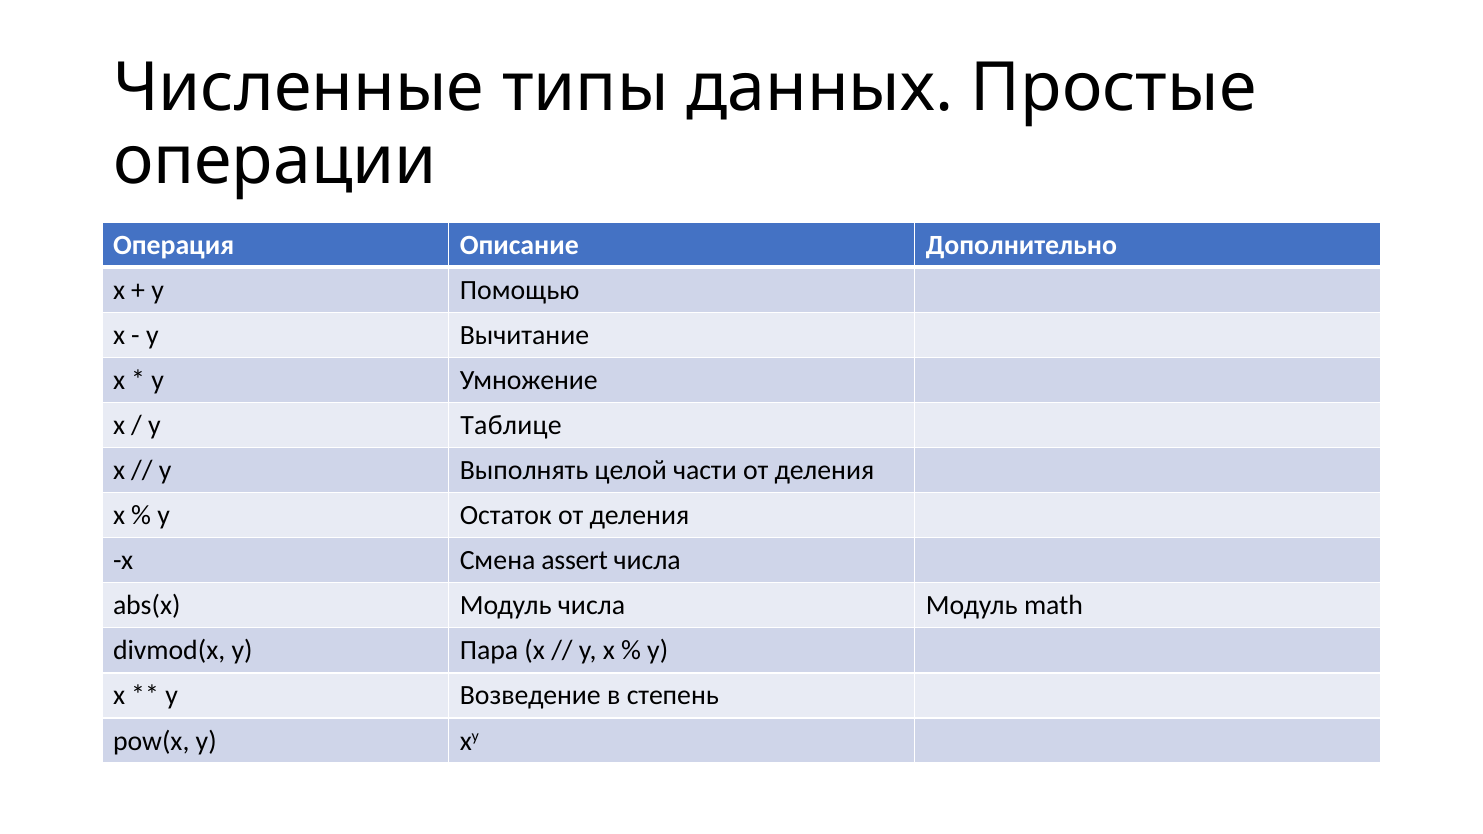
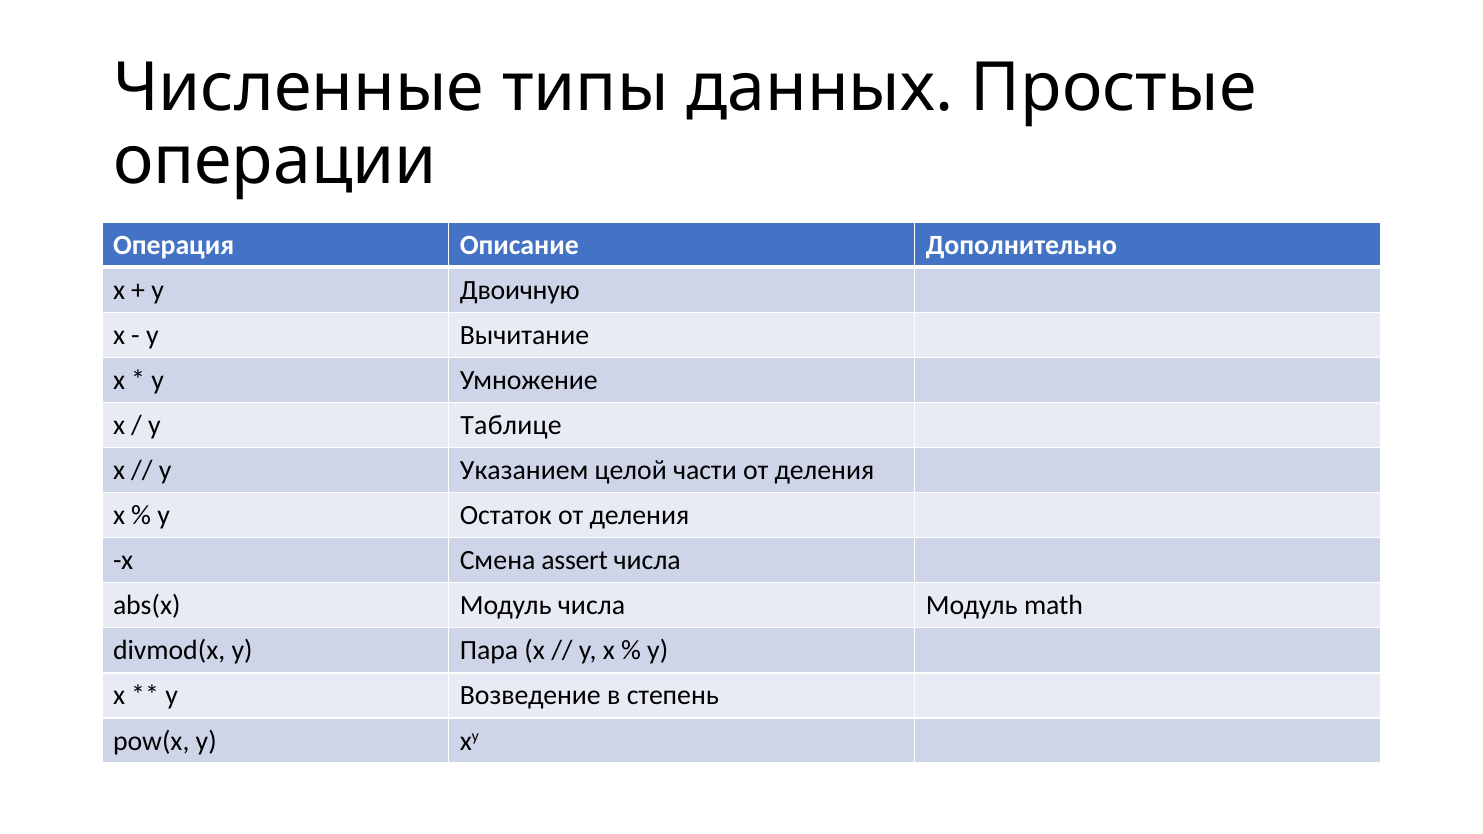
Помощью: Помощью -> Двоичную
Выполнять: Выполнять -> Указанием
